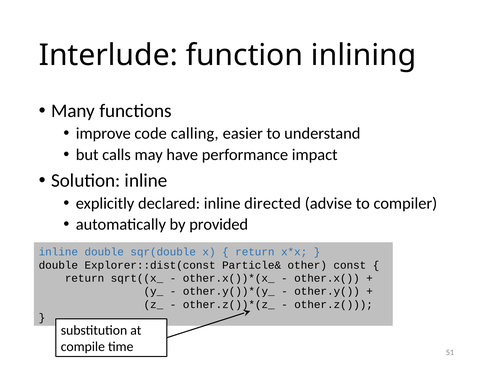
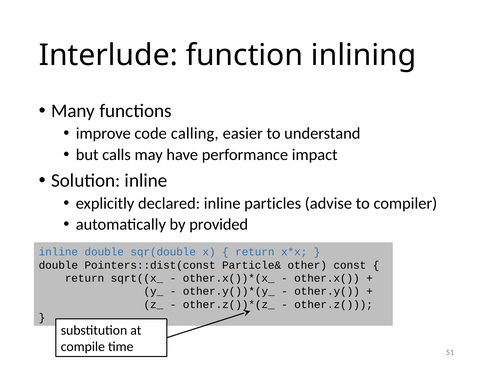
directed: directed -> particles
Explorer::dist(const: Explorer::dist(const -> Pointers::dist(const
